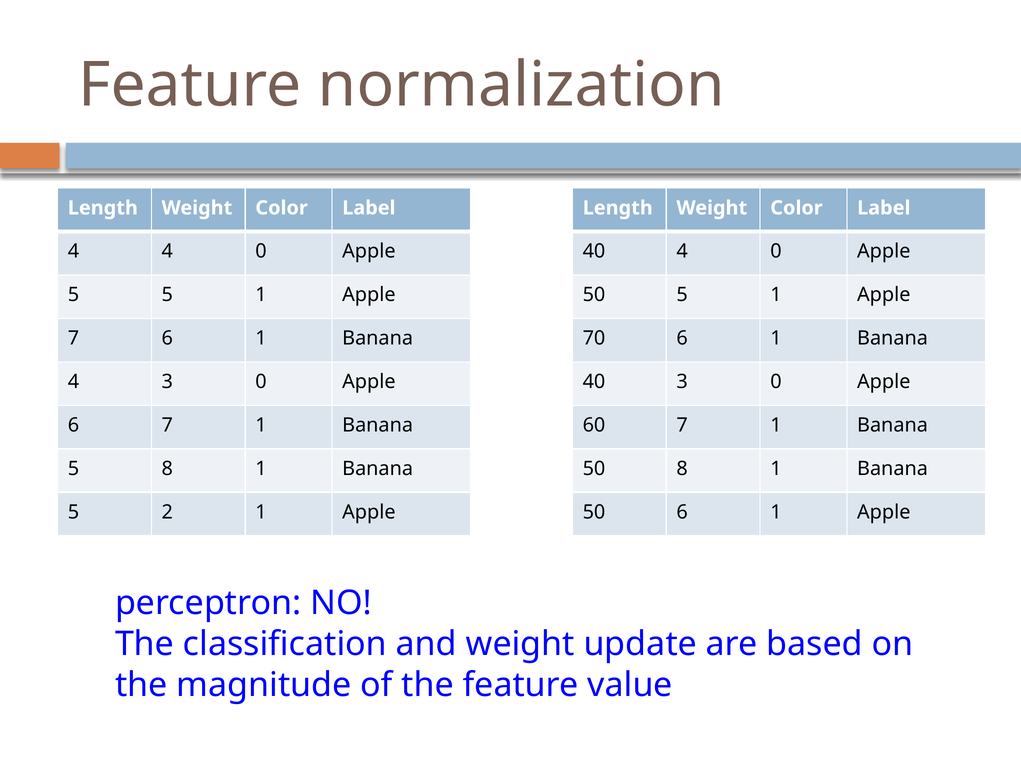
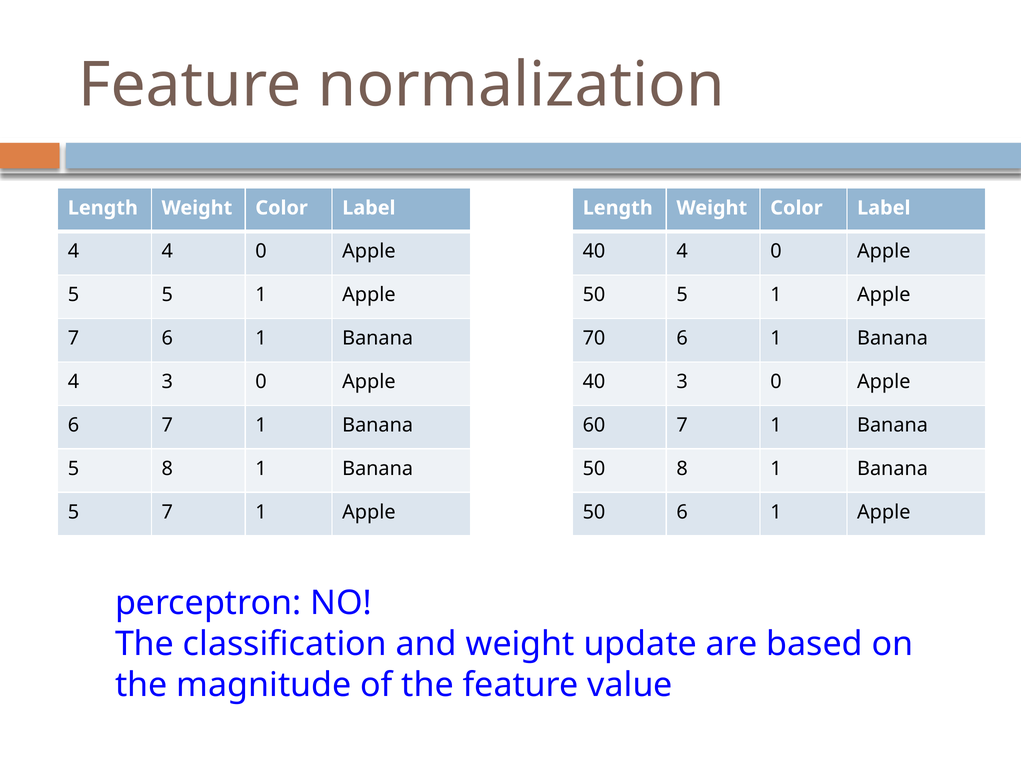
5 2: 2 -> 7
